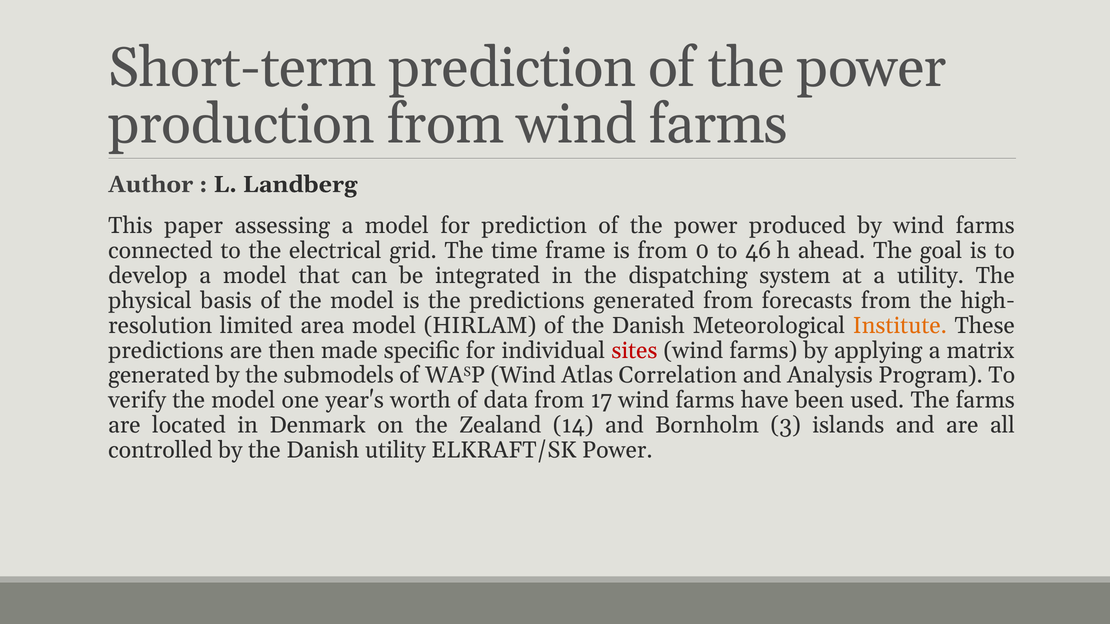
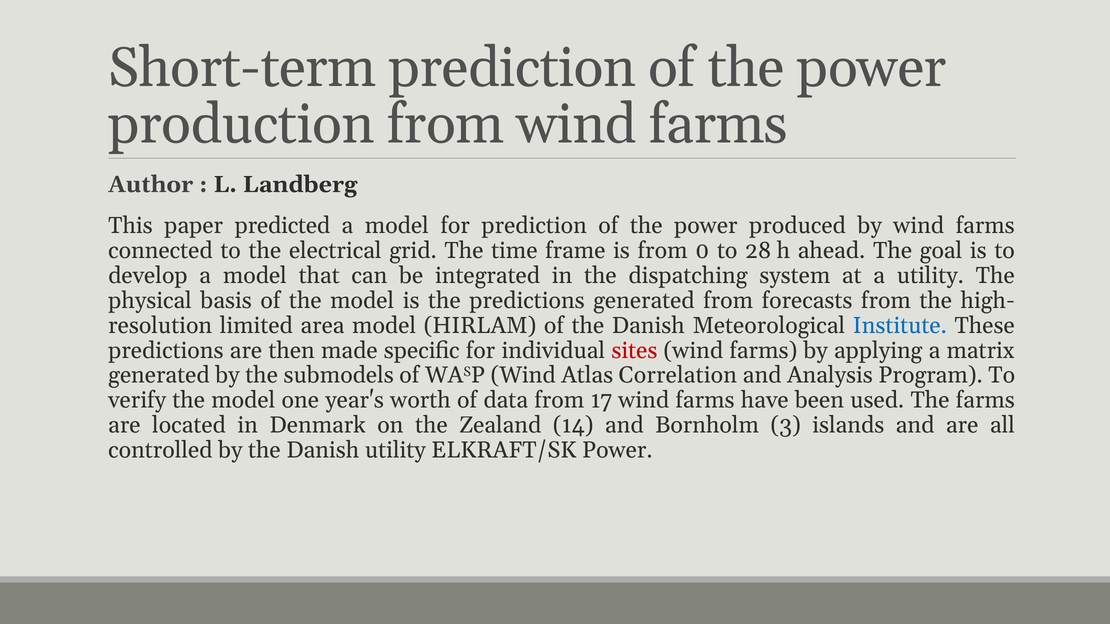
assessing: assessing -> predicted
46: 46 -> 28
Institute colour: orange -> blue
